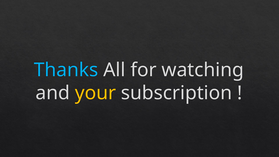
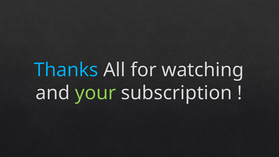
your colour: yellow -> light green
